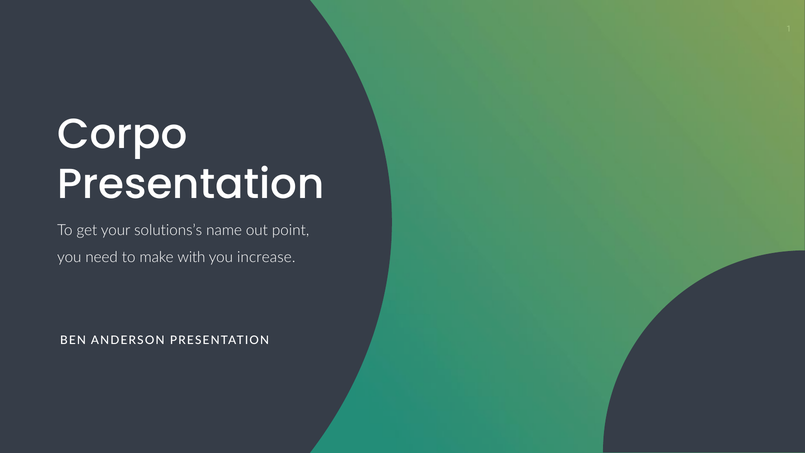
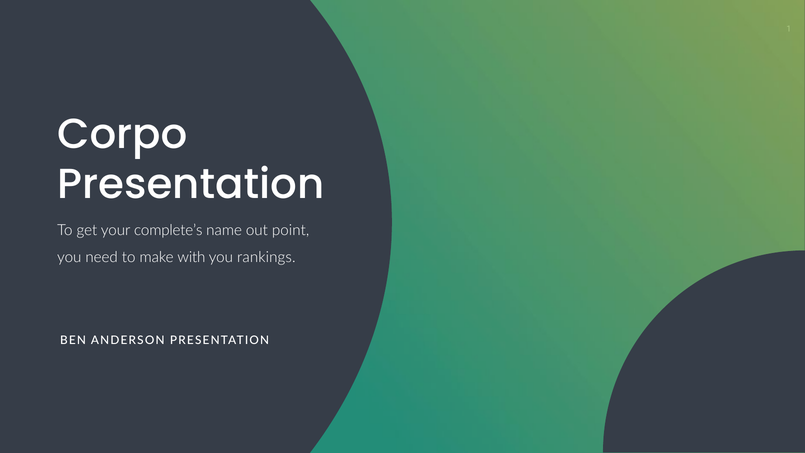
solutions’s: solutions’s -> complete’s
increase: increase -> rankings
